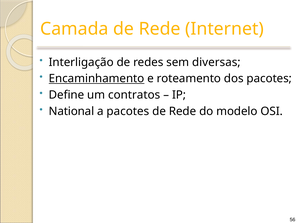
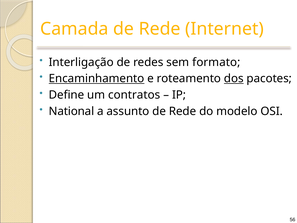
diversas: diversas -> formato
dos underline: none -> present
a pacotes: pacotes -> assunto
